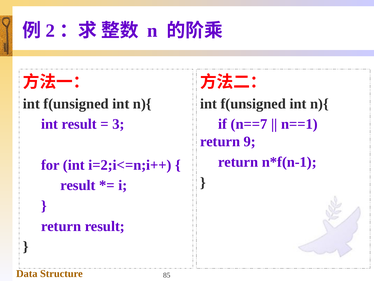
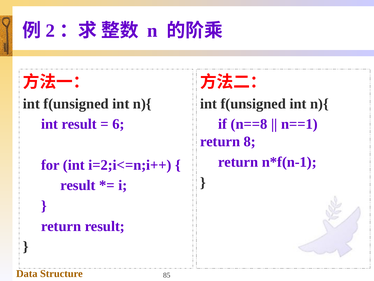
3: 3 -> 6
n==7: n==7 -> n==8
9: 9 -> 8
